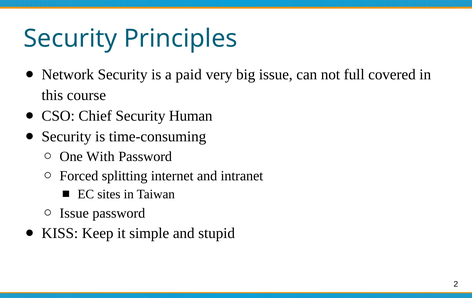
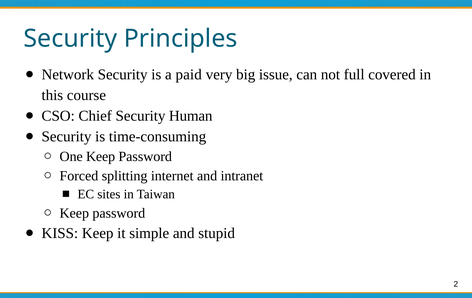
One With: With -> Keep
Issue at (74, 213): Issue -> Keep
